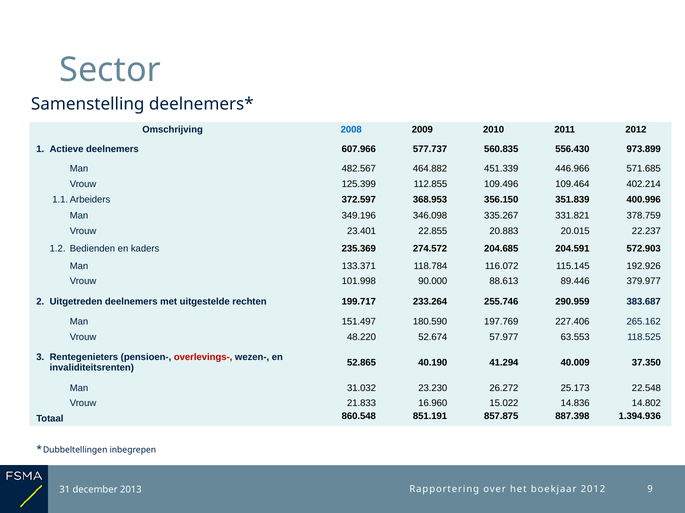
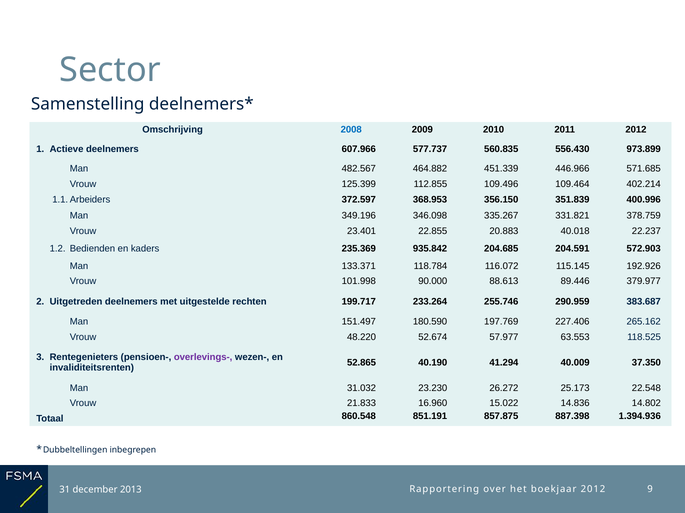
20.015: 20.015 -> 40.018
274.572: 274.572 -> 935.842
overlevings- colour: red -> purple
